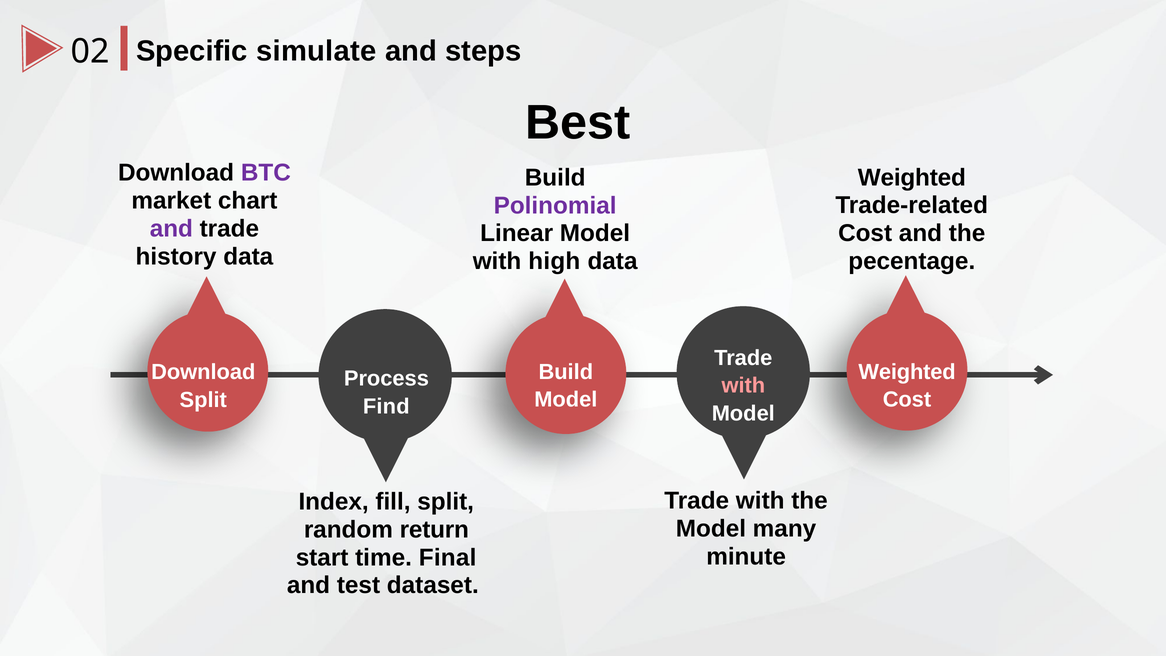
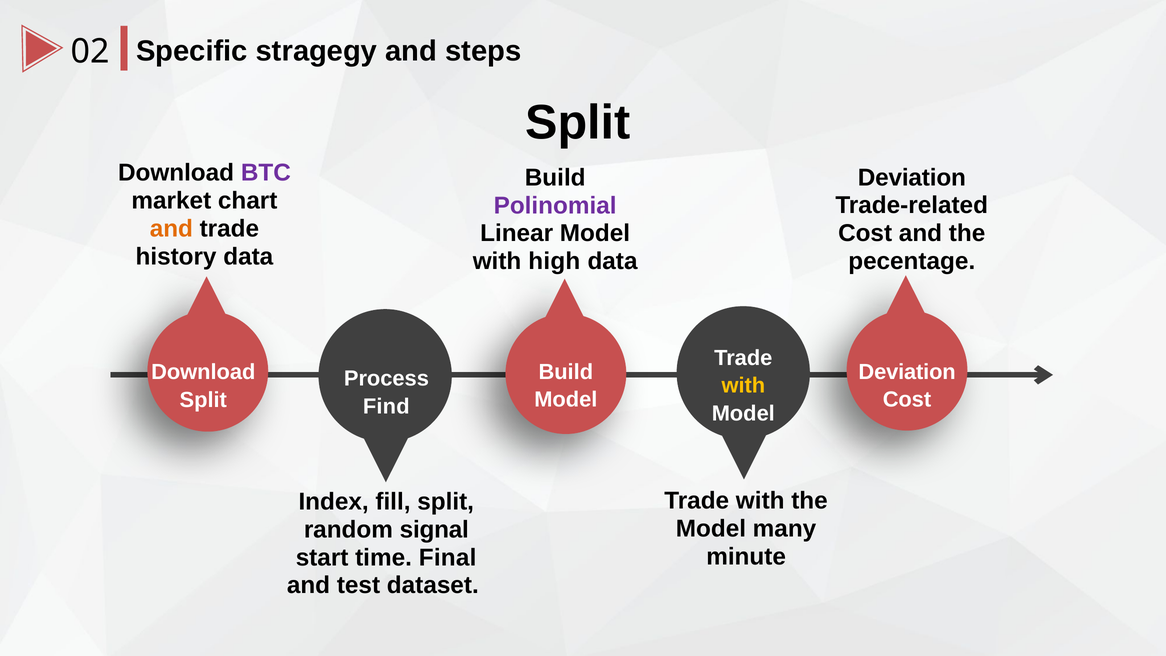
simulate: simulate -> stragegy
Best at (578, 123): Best -> Split
Weighted at (912, 177): Weighted -> Deviation
and at (171, 229) colour: purple -> orange
Weighted at (907, 372): Weighted -> Deviation
with at (743, 386) colour: pink -> yellow
return: return -> signal
